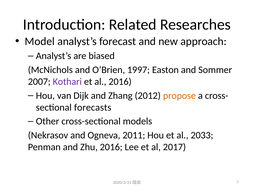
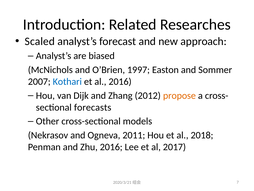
Model: Model -> Scaled
Kothari colour: purple -> blue
2033: 2033 -> 2018
